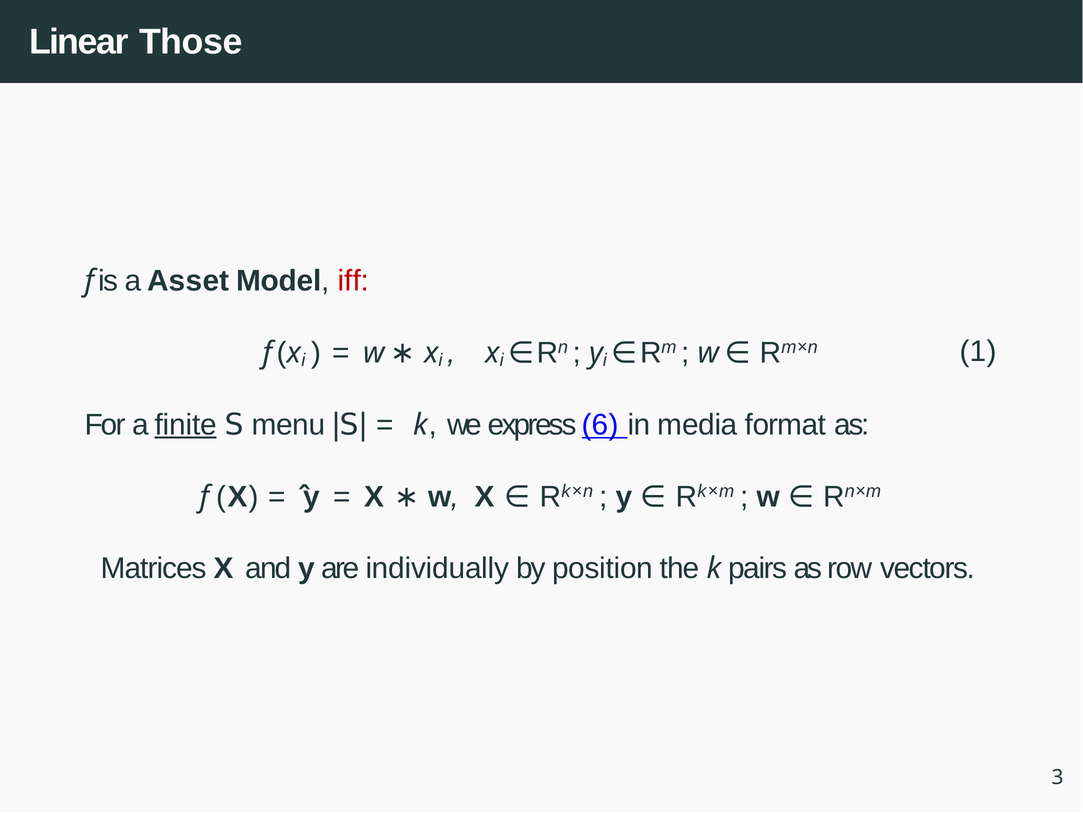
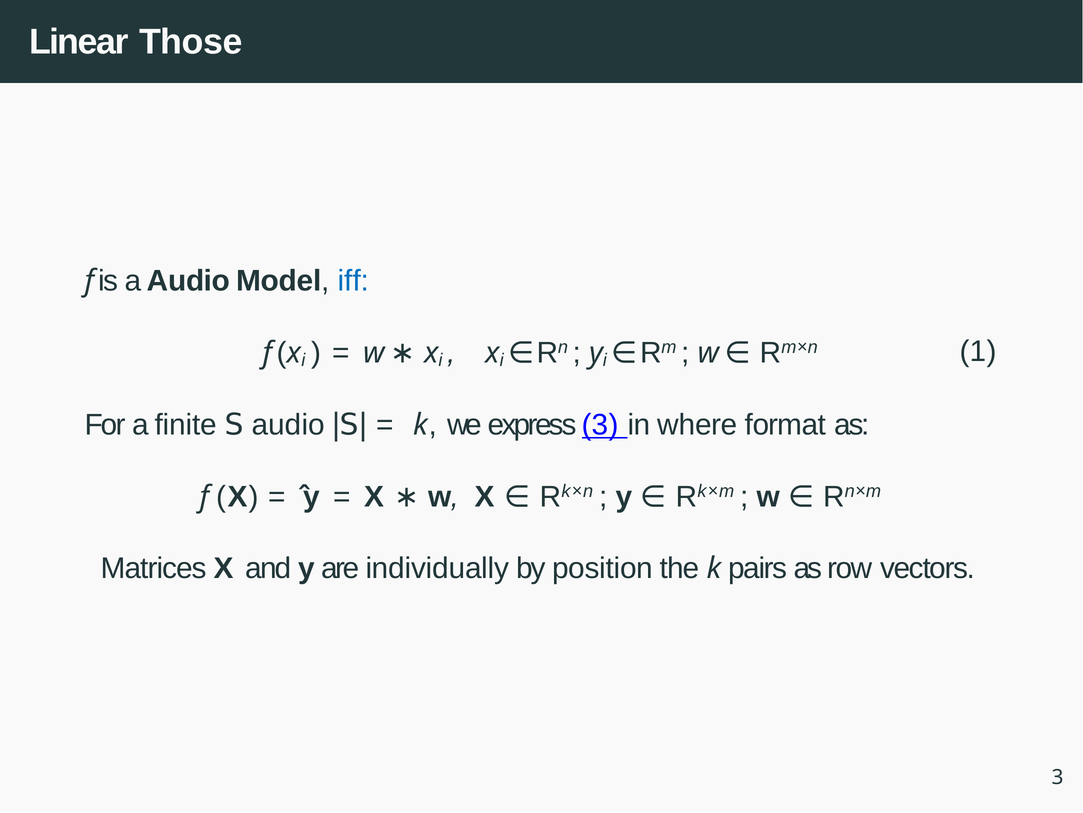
a Asset: Asset -> Audio
iff colour: red -> blue
finite underline: present -> none
S menu: menu -> audio
express 6: 6 -> 3
media: media -> where
